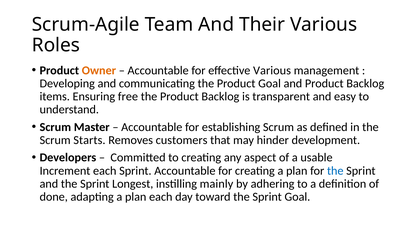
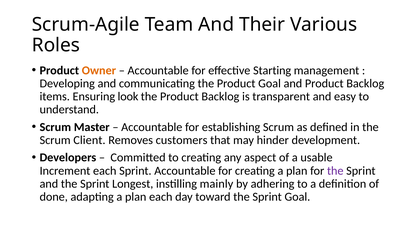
effective Various: Various -> Starting
free: free -> look
Starts: Starts -> Client
the at (335, 171) colour: blue -> purple
